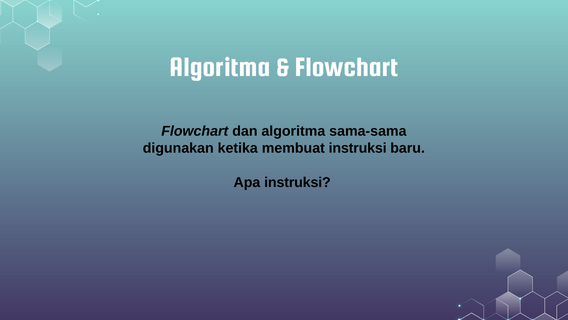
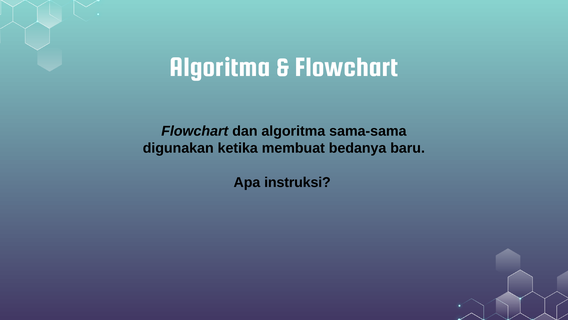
membuat instruksi: instruksi -> bedanya
